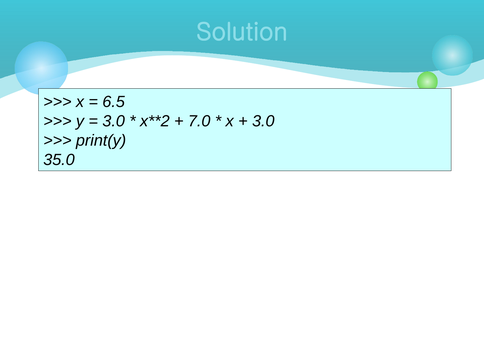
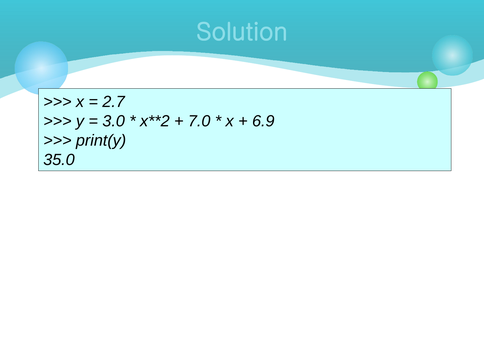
6.5: 6.5 -> 2.7
3.0 at (263, 121): 3.0 -> 6.9
